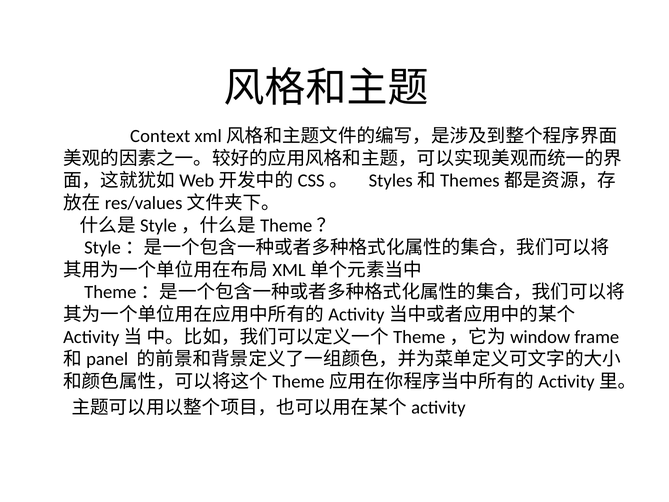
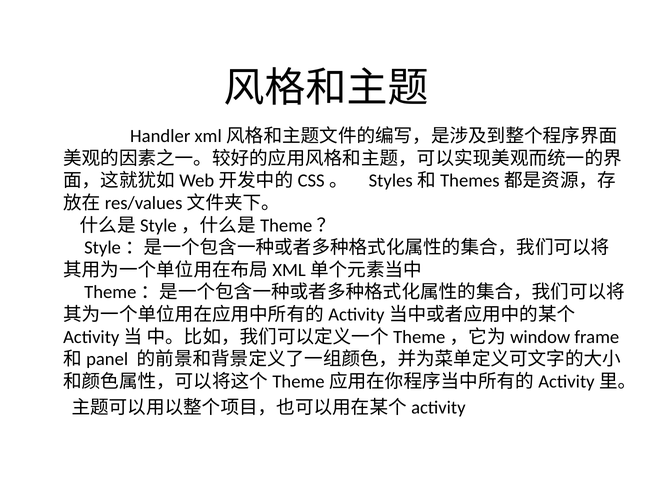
Context: Context -> Handler
